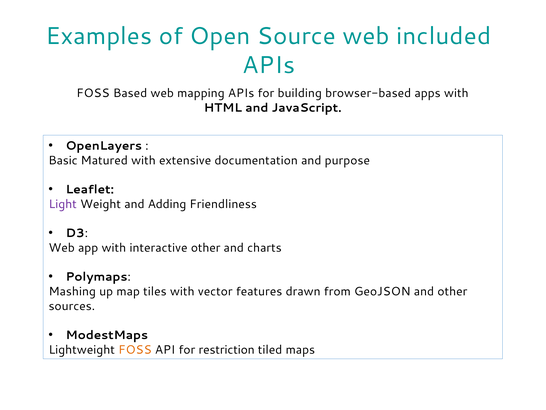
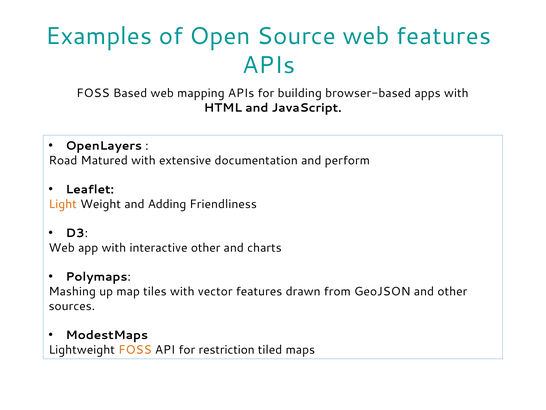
web included: included -> features
Basic: Basic -> Road
purpose: purpose -> perform
Light colour: purple -> orange
